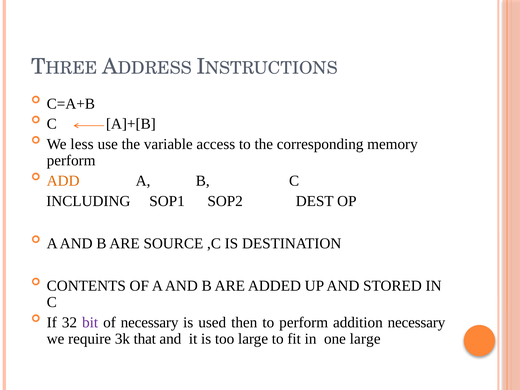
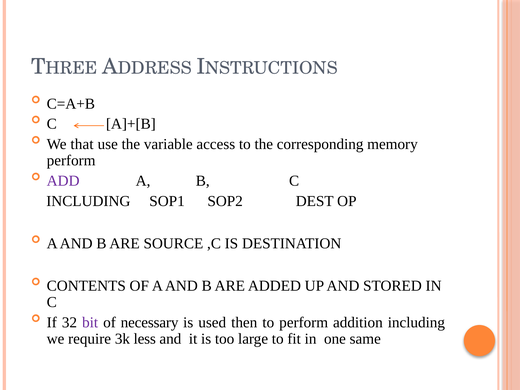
less: less -> that
ADD colour: orange -> purple
addition necessary: necessary -> including
that: that -> less
one large: large -> same
